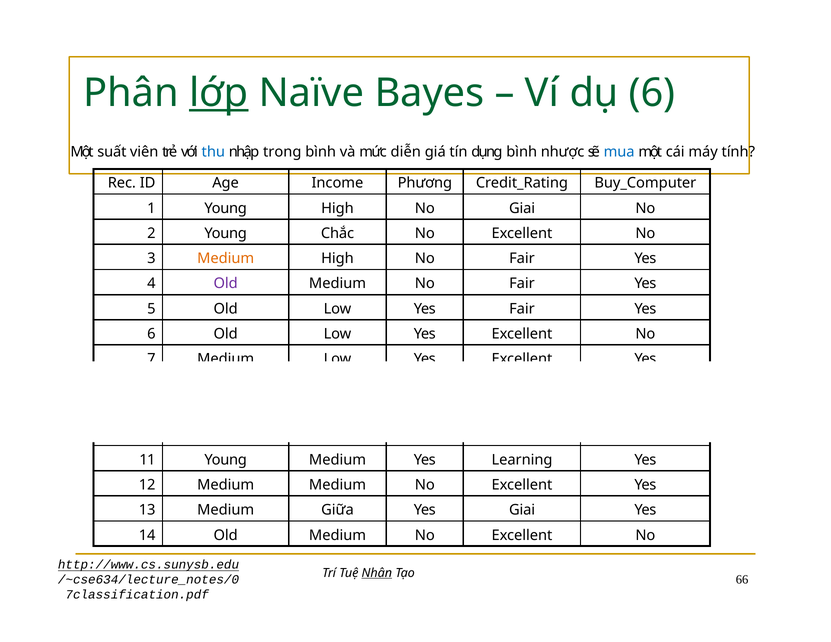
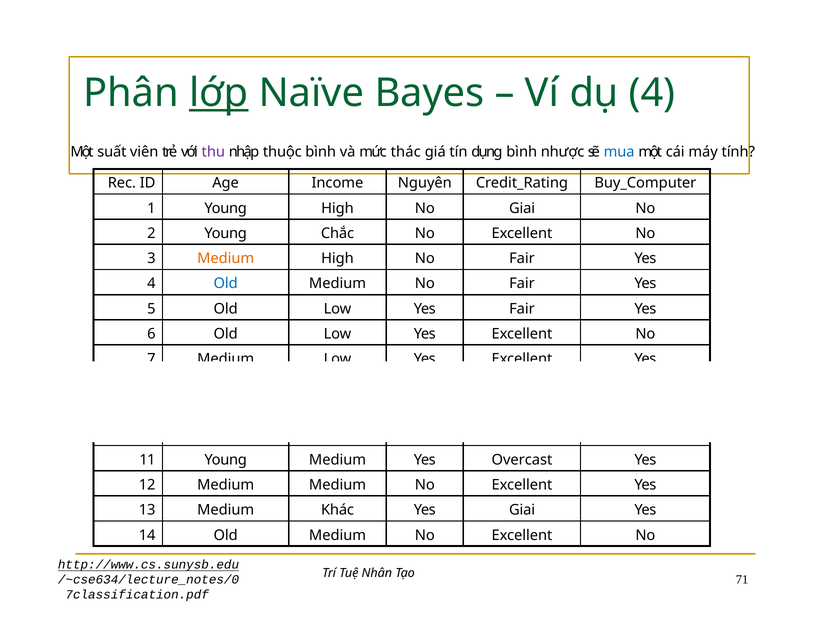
6 at (652, 93): 6 -> 4
thu colour: blue -> purple
trọng: trọng -> thuộc
diễn: diễn -> thác
Phương: Phương -> Nguyên
Old at (226, 284) colour: purple -> blue
Learning: Learning -> Overcast
Giữa: Giữa -> Khác
Nhân underline: present -> none
66: 66 -> 71
